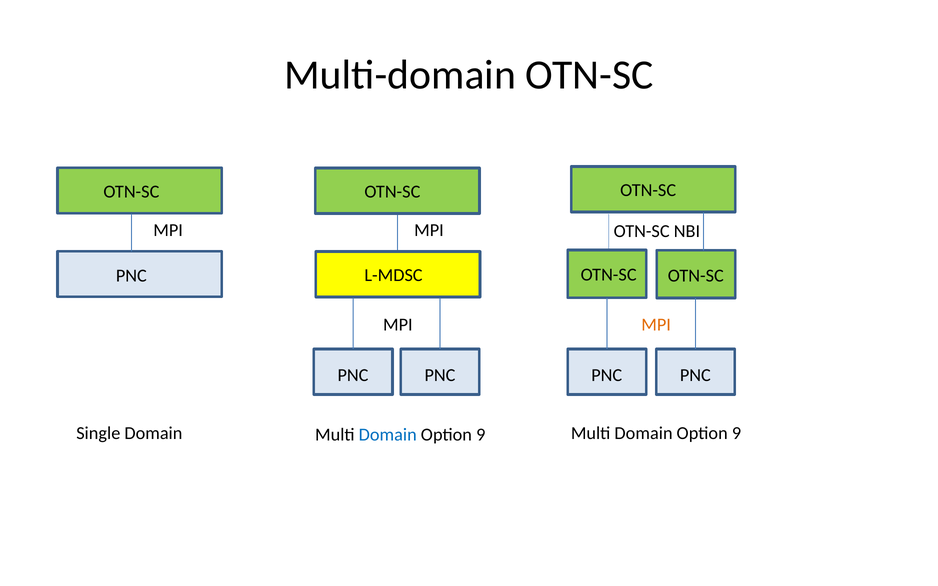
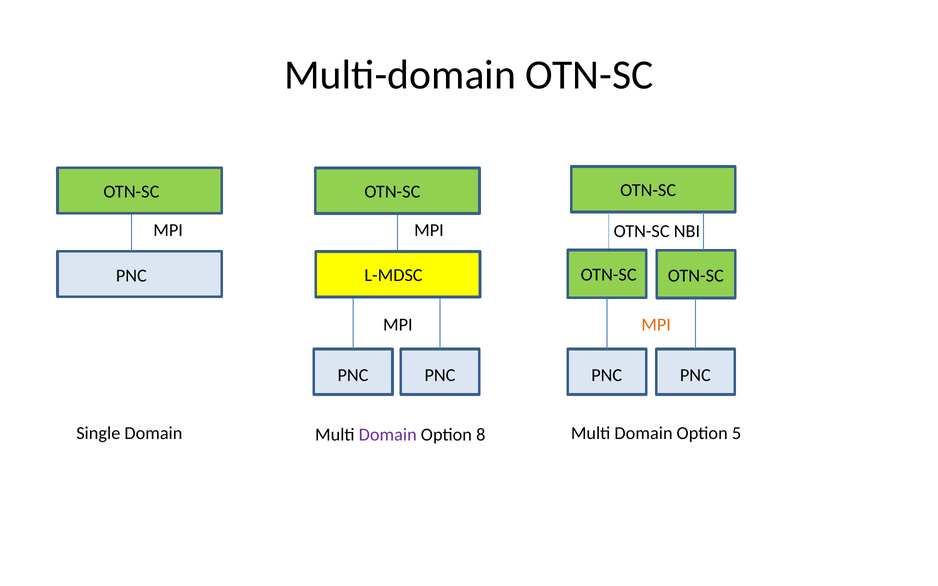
9 at (737, 434): 9 -> 5
Domain at (388, 435) colour: blue -> purple
9 at (481, 435): 9 -> 8
